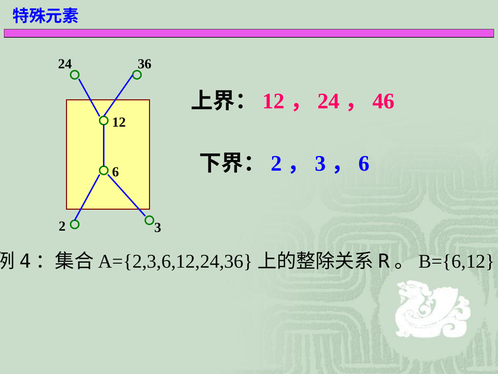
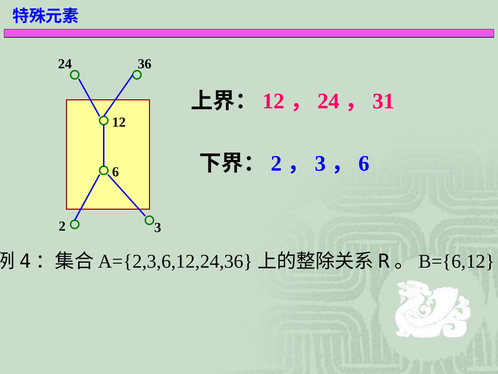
46: 46 -> 31
